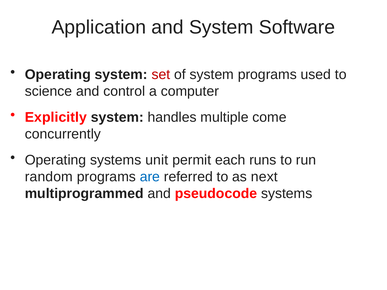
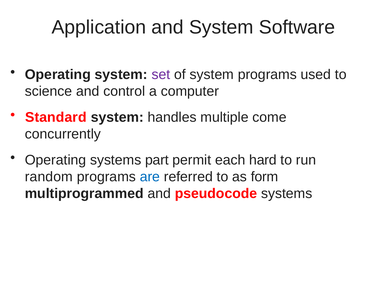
set colour: red -> purple
Explicitly: Explicitly -> Standard
unit: unit -> part
runs: runs -> hard
next: next -> form
